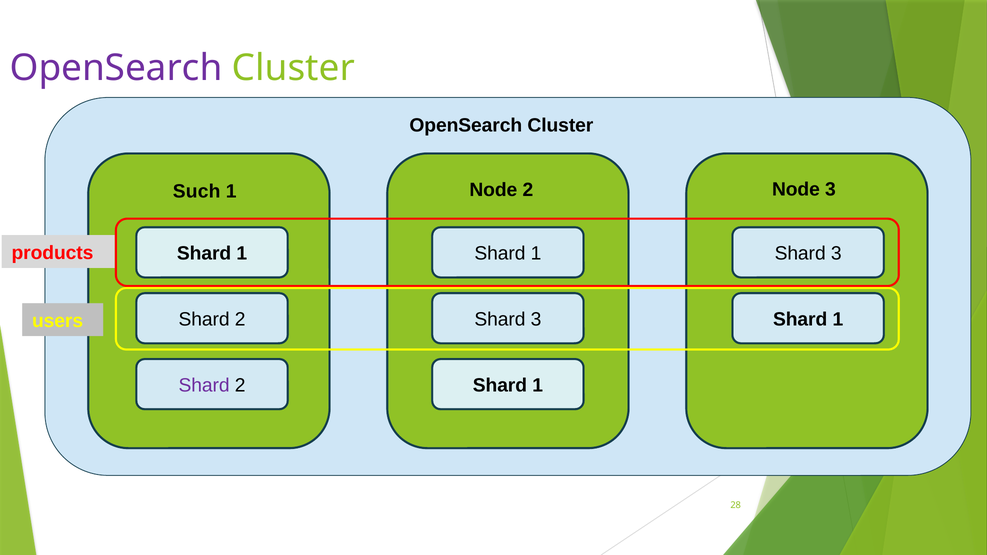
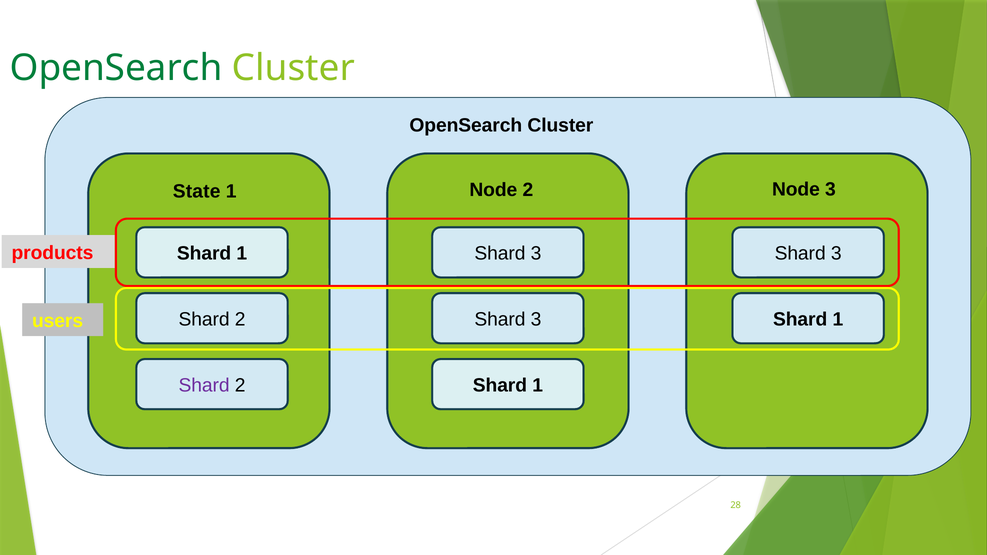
OpenSearch at (116, 68) colour: purple -> green
Such: Such -> State
1 at (536, 254): 1 -> 3
